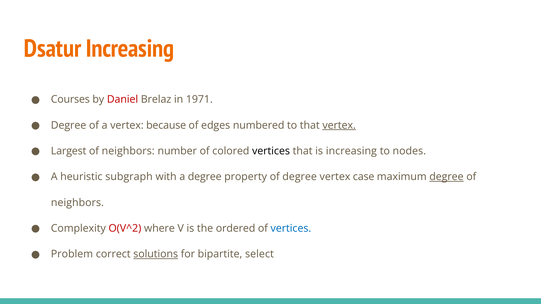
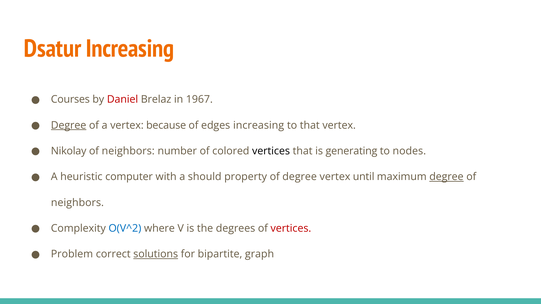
1971: 1971 -> 1967
Degree at (69, 125) underline: none -> present
edges numbered: numbered -> increasing
vertex at (339, 125) underline: present -> none
Largest: Largest -> Nikolay
is increasing: increasing -> generating
subgraph: subgraph -> computer
a degree: degree -> should
case: case -> until
O(V^2 colour: red -> blue
ordered: ordered -> degrees
vertices at (291, 229) colour: blue -> red
select: select -> graph
